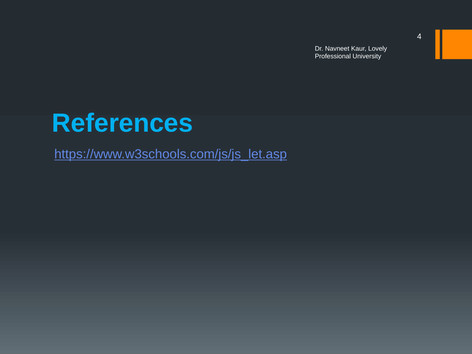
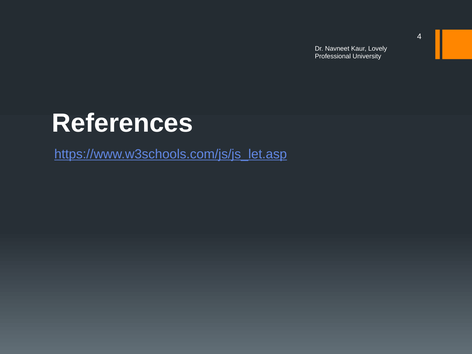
References colour: light blue -> white
